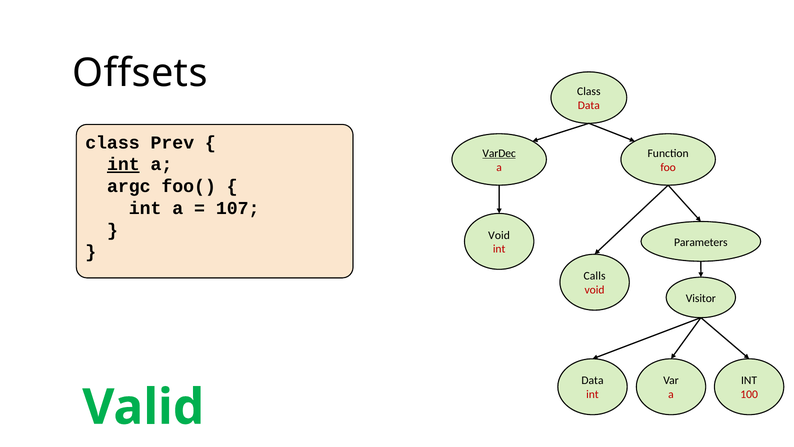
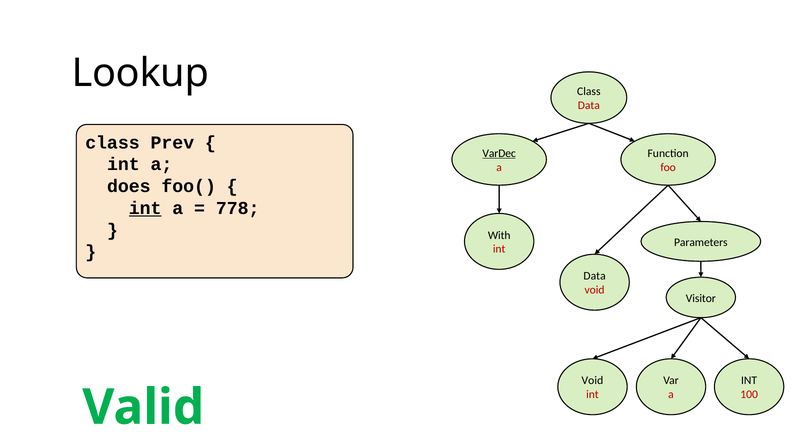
Offsets: Offsets -> Lookup
int at (123, 164) underline: present -> none
argc: argc -> does
int at (145, 208) underline: none -> present
107: 107 -> 778
Void at (499, 235): Void -> With
Calls at (595, 276): Calls -> Data
Data at (592, 380): Data -> Void
